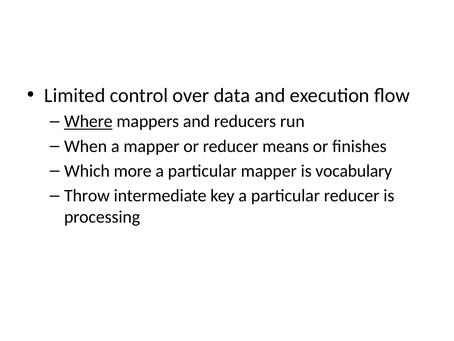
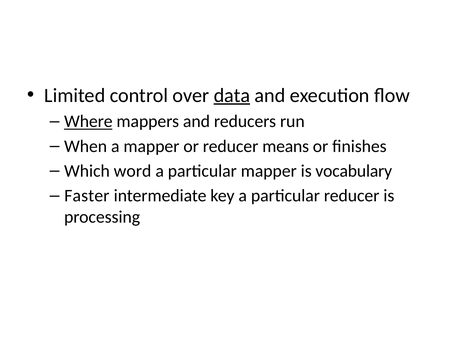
data underline: none -> present
more: more -> word
Throw: Throw -> Faster
